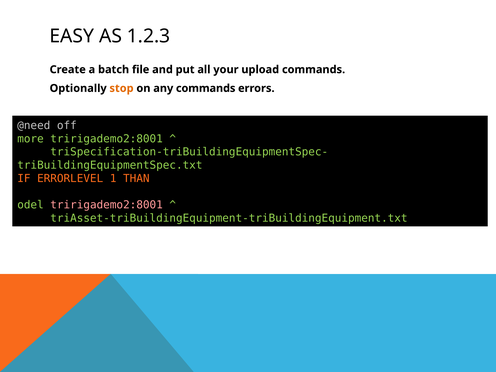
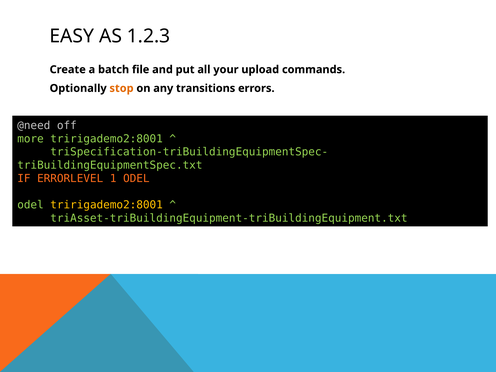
any commands: commands -> transitions
1 THAN: THAN -> ODEL
tririgademo2:8001 at (107, 205) colour: pink -> yellow
